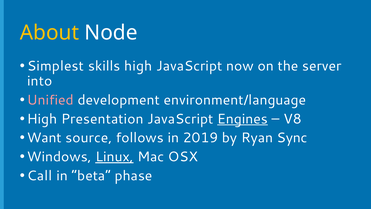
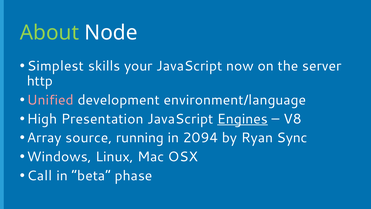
About colour: yellow -> light green
skills high: high -> your
into: into -> http
Want: Want -> Array
follows: follows -> running
2019: 2019 -> 2094
Linux underline: present -> none
